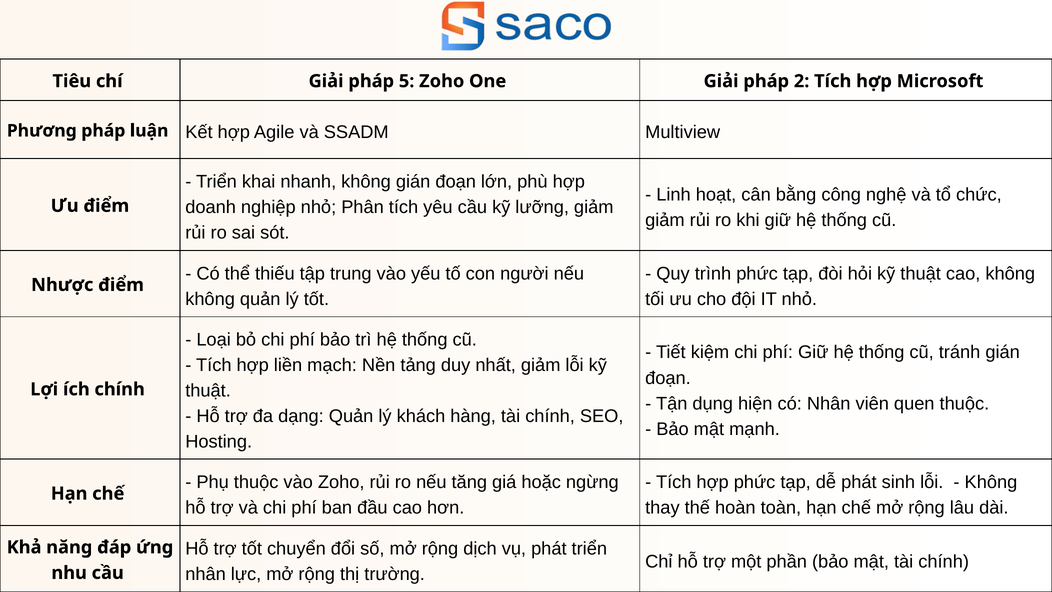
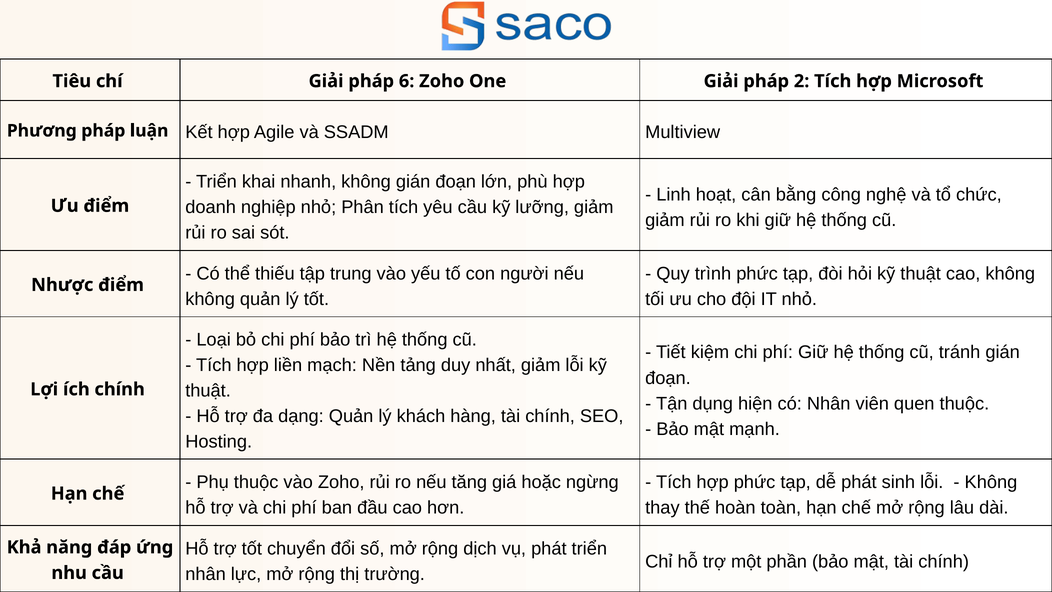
5: 5 -> 6
